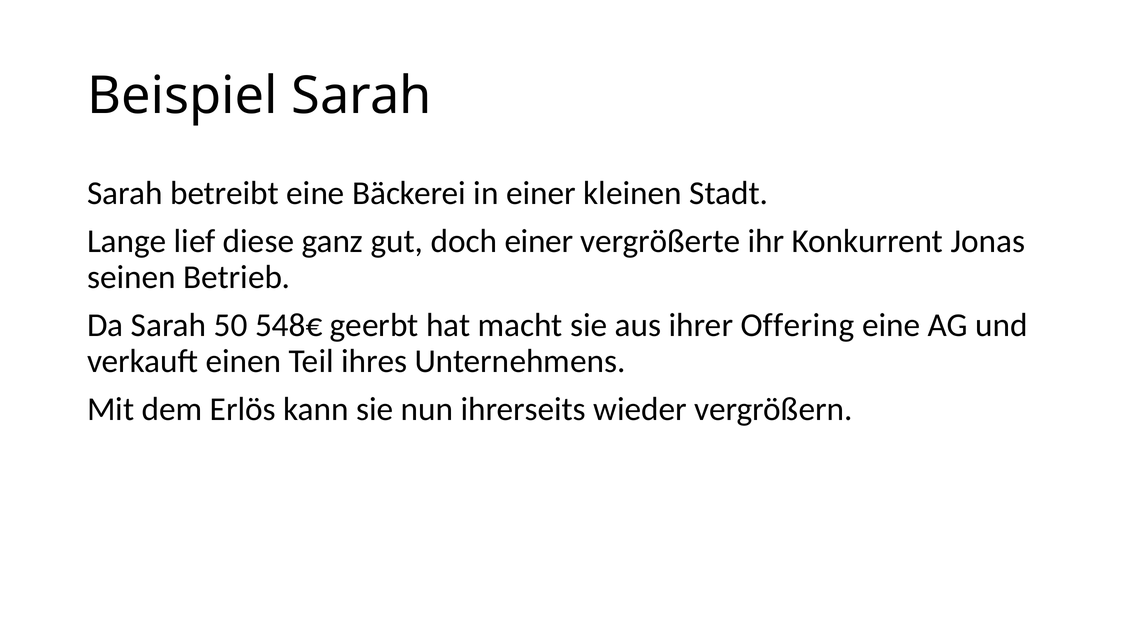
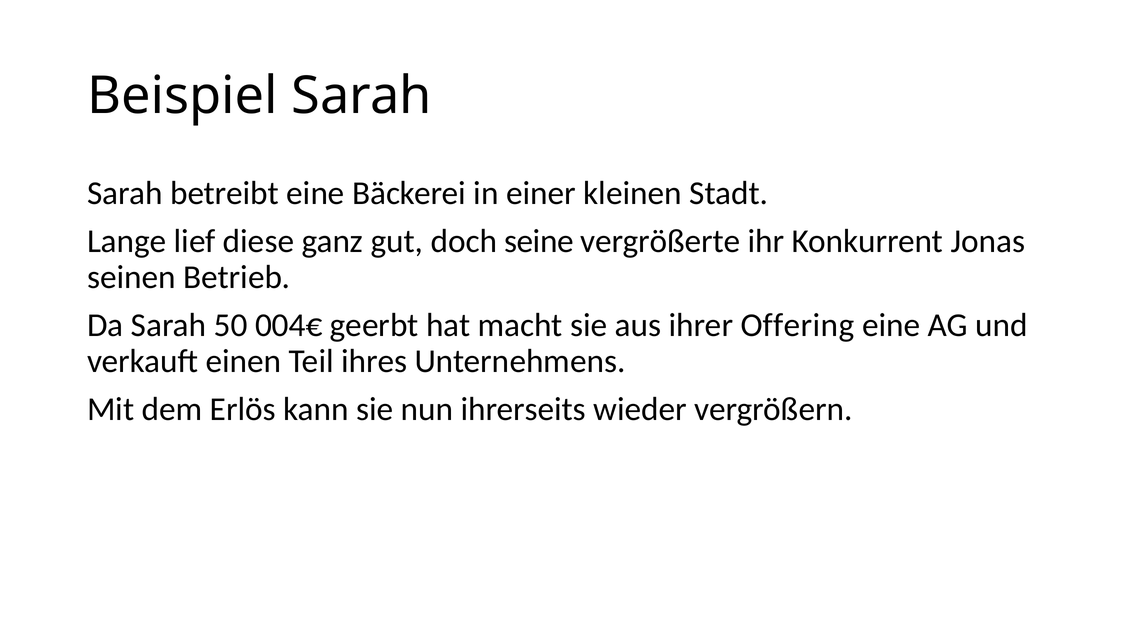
doch einer: einer -> seine
548€: 548€ -> 004€
